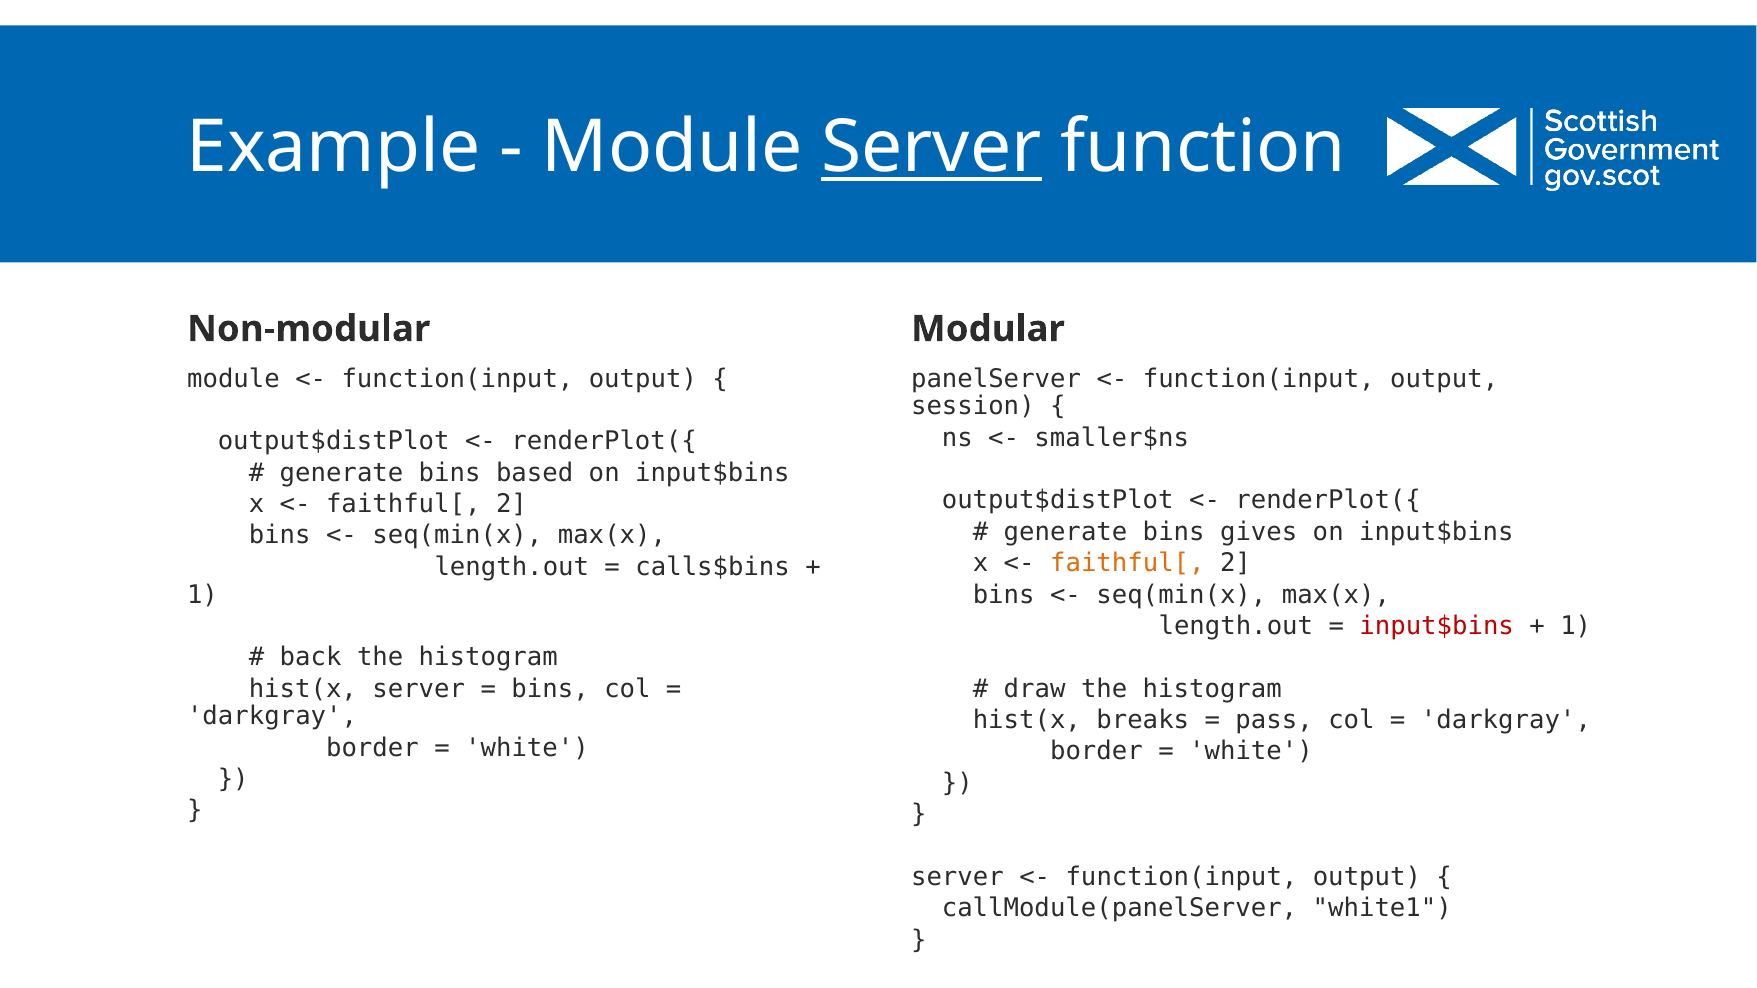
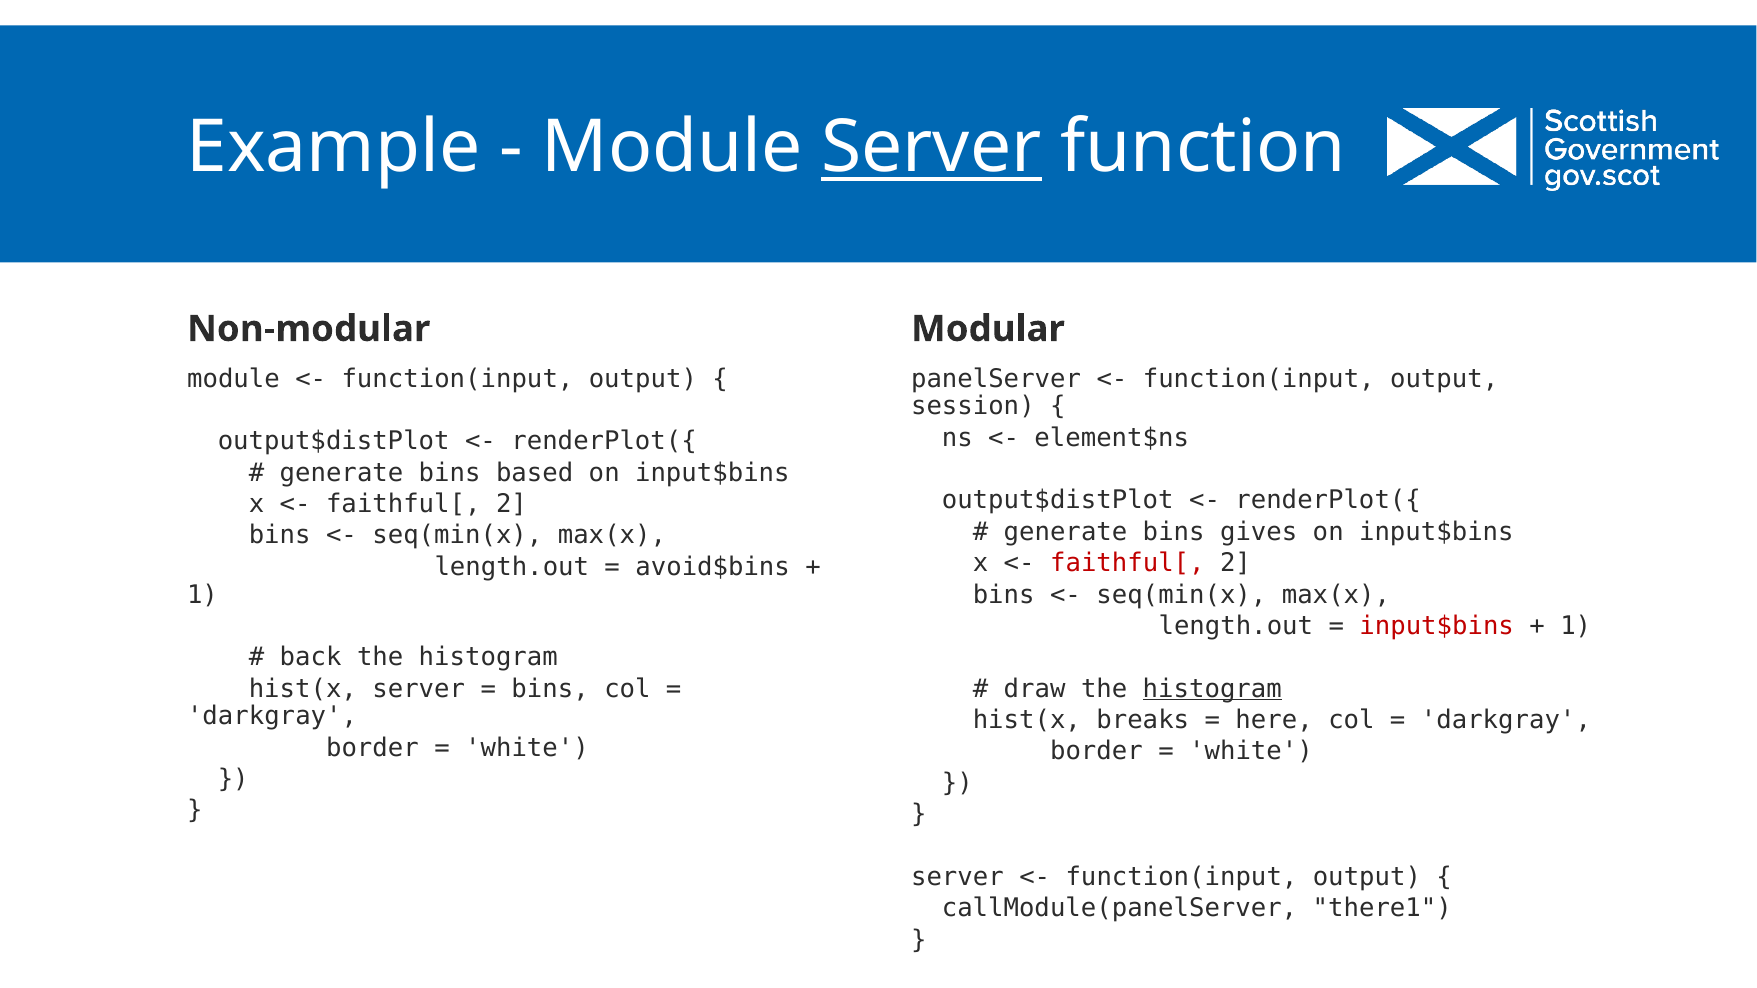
smaller$ns: smaller$ns -> element$ns
faithful[ at (1127, 563) colour: orange -> red
calls$bins: calls$bins -> avoid$bins
histogram at (1212, 689) underline: none -> present
pass: pass -> here
white1: white1 -> there1
